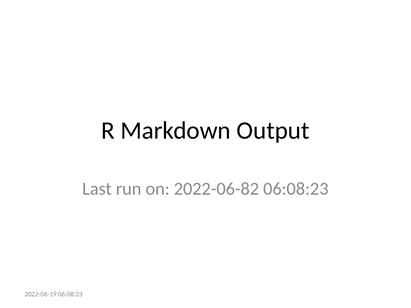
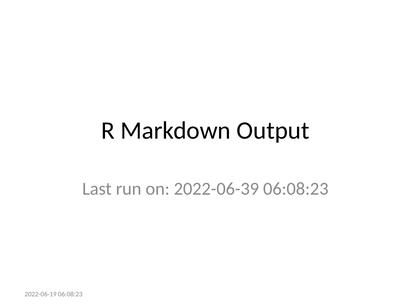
2022-06-82: 2022-06-82 -> 2022-06-39
